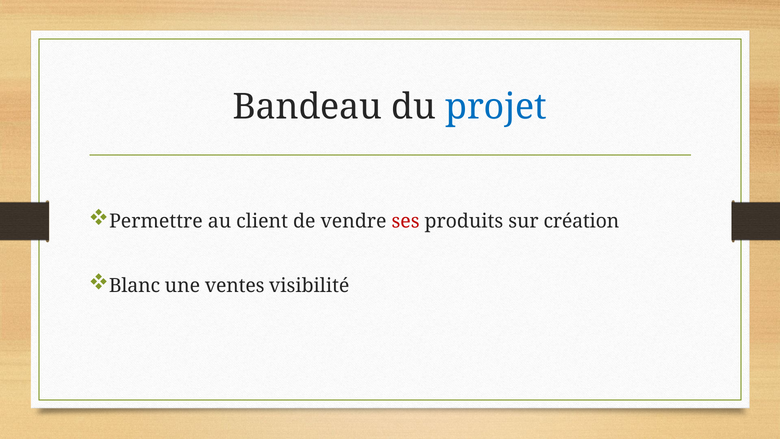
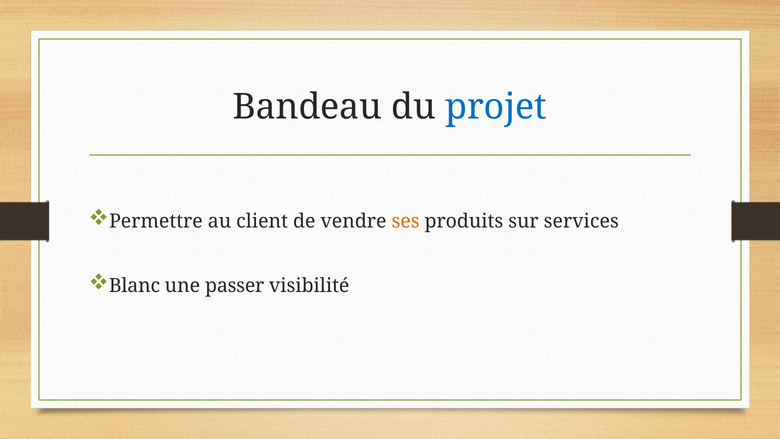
ses colour: red -> orange
création: création -> services
ventes: ventes -> passer
